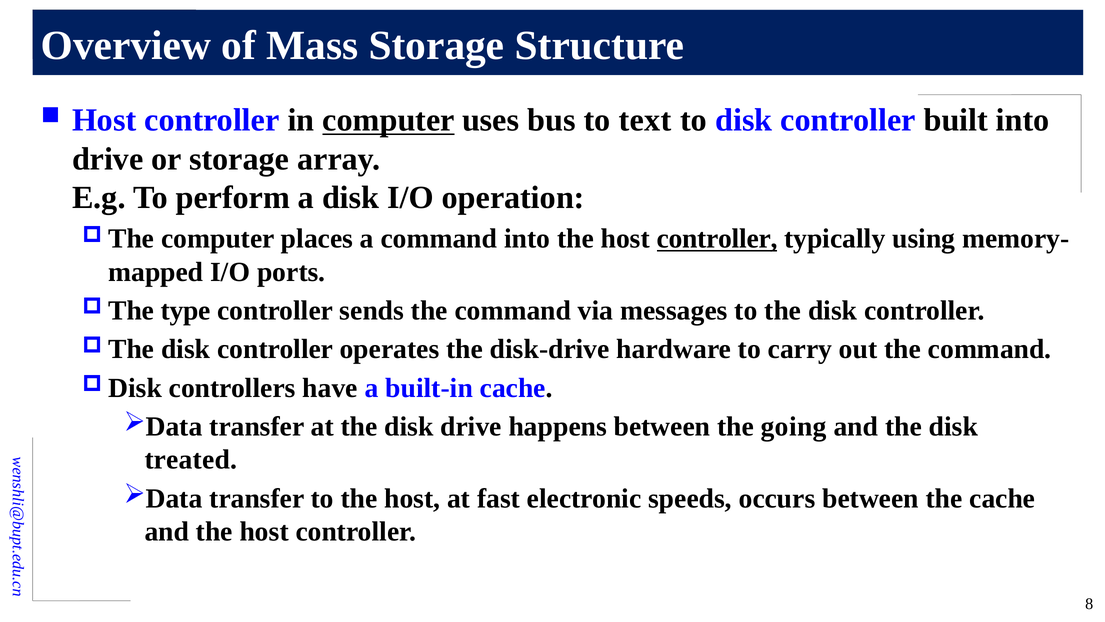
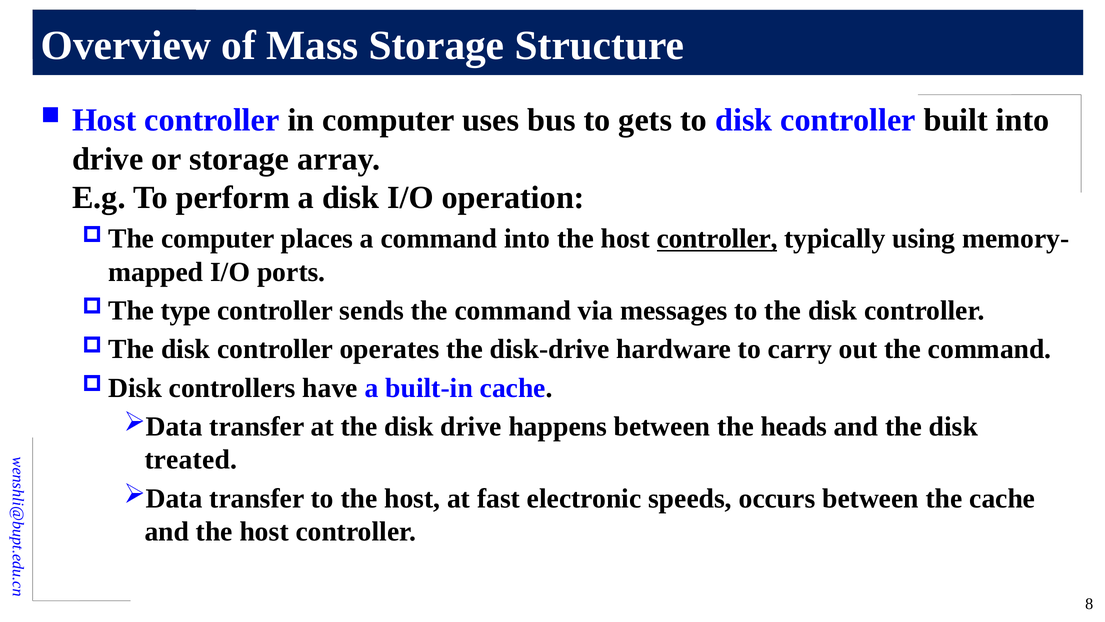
computer at (389, 120) underline: present -> none
text: text -> gets
going: going -> heads
